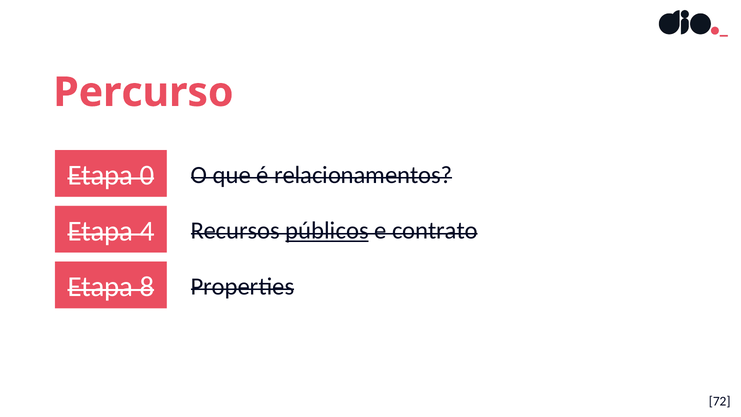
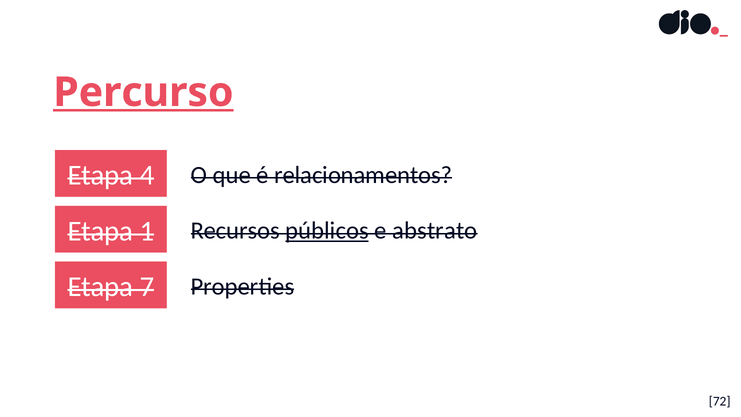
Percurso underline: none -> present
0: 0 -> 4
4: 4 -> 1
contrato: contrato -> abstrato
8: 8 -> 7
